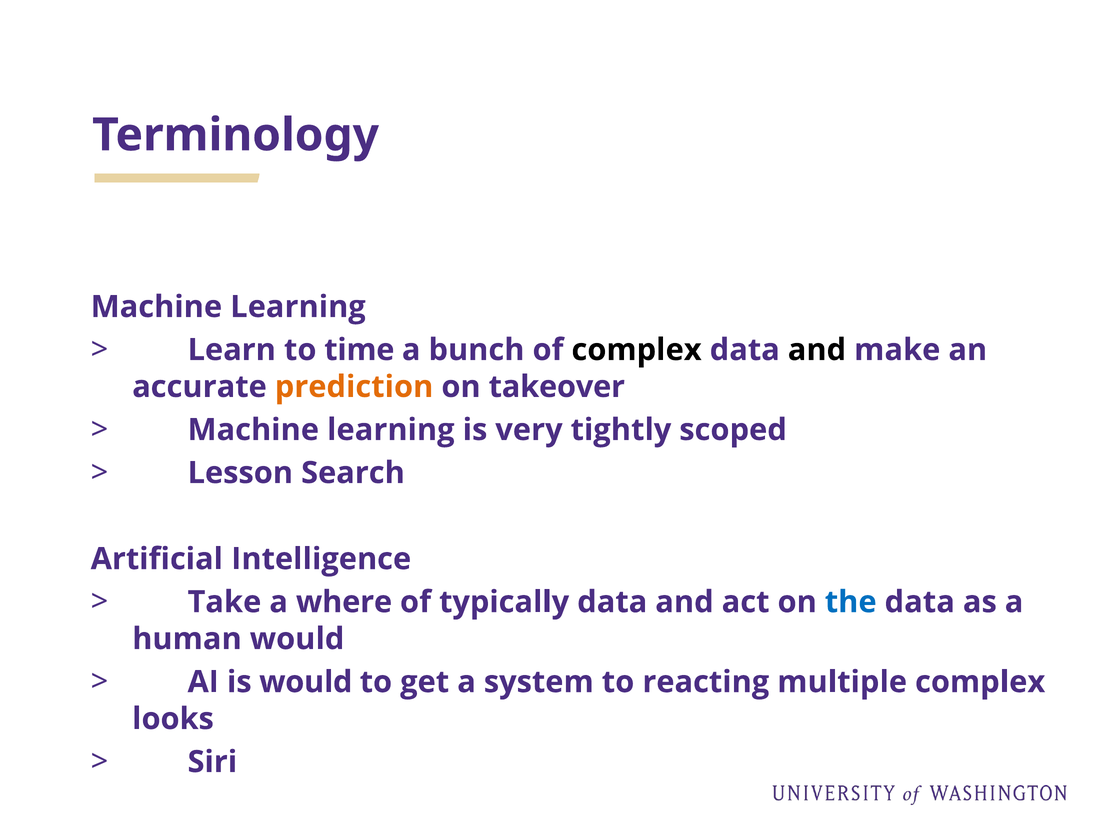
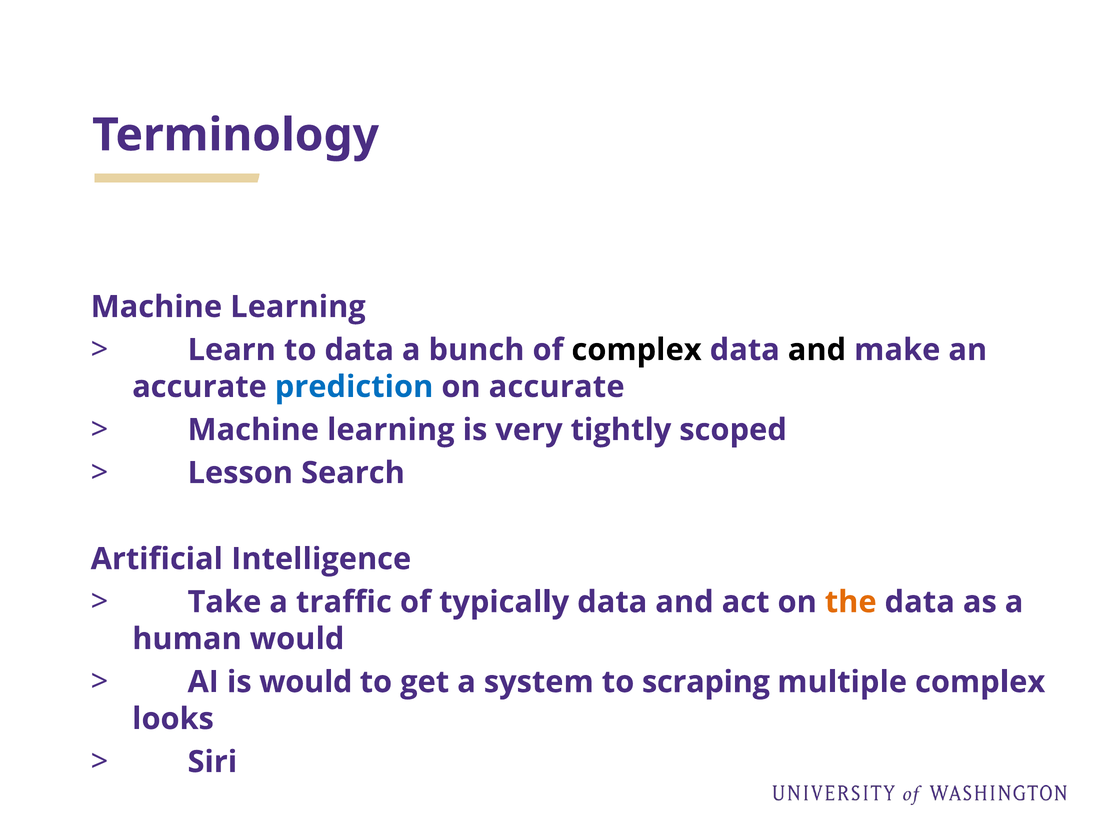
to time: time -> data
prediction colour: orange -> blue
on takeover: takeover -> accurate
where: where -> traffic
the colour: blue -> orange
reacting: reacting -> scraping
